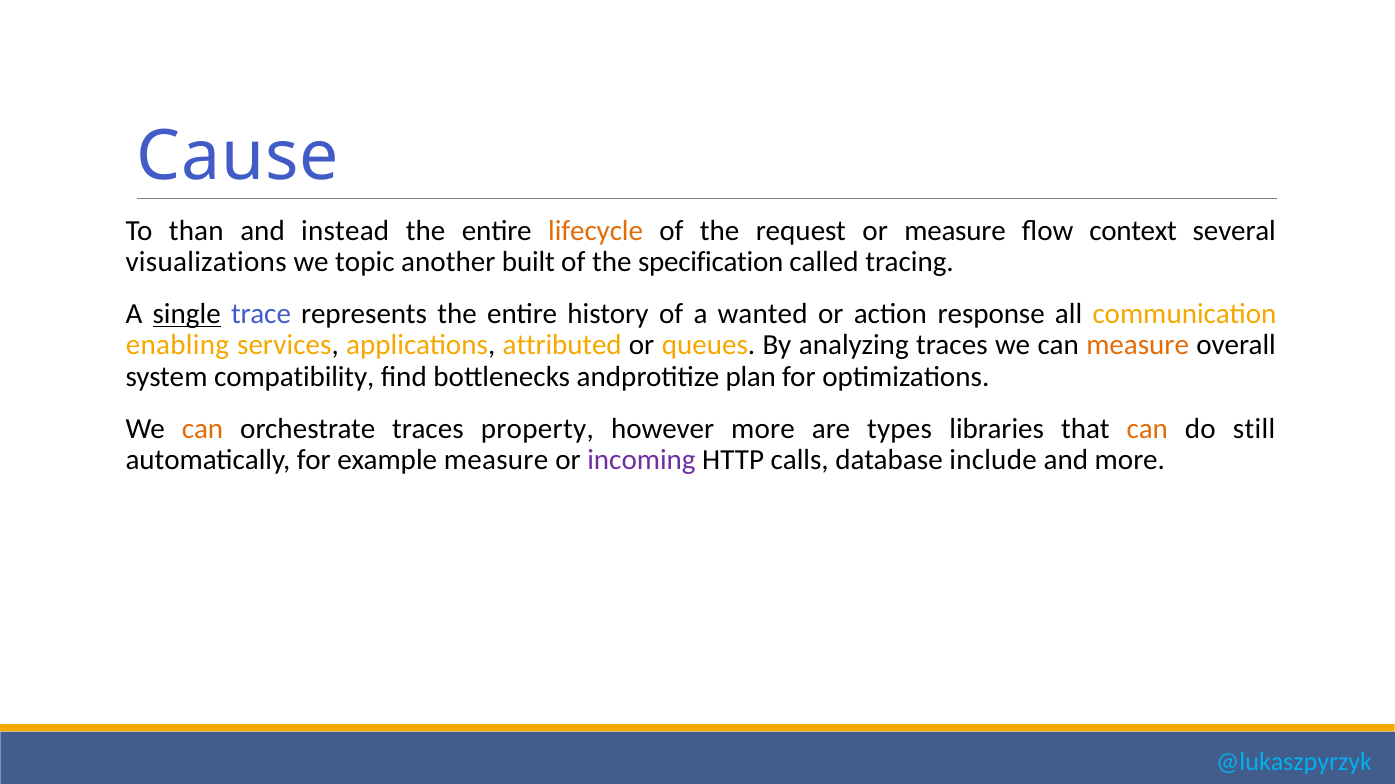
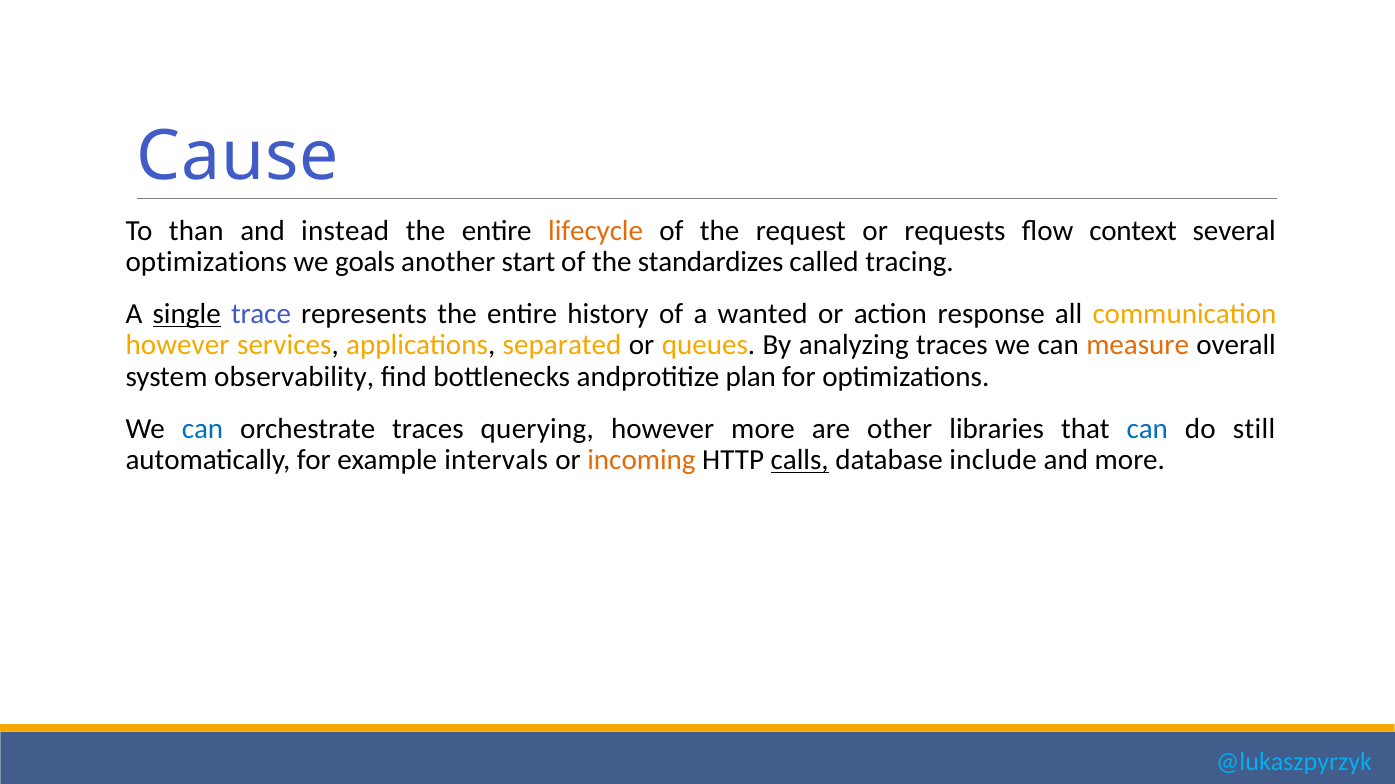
or measure: measure -> requests
visualizations at (206, 262): visualizations -> optimizations
topic: topic -> goals
built: built -> start
specification: specification -> standardizes
enabling at (177, 346): enabling -> however
attributed: attributed -> separated
compatibility: compatibility -> observability
can at (203, 429) colour: orange -> blue
property: property -> querying
types: types -> other
can at (1147, 429) colour: orange -> blue
example measure: measure -> intervals
incoming colour: purple -> orange
calls underline: none -> present
